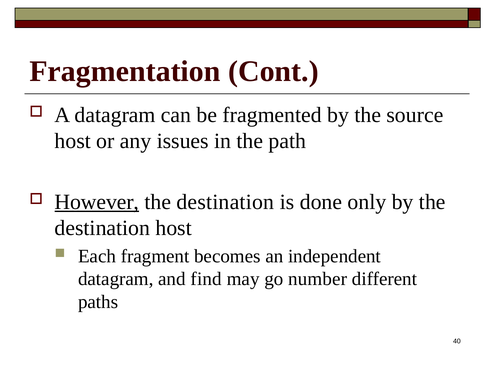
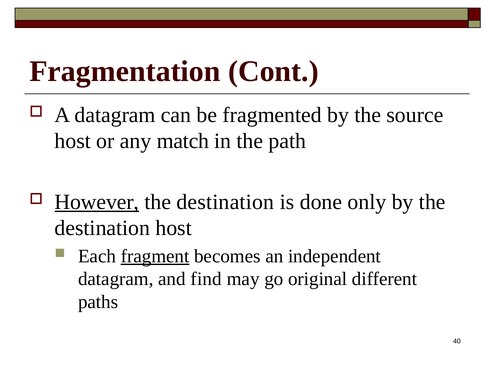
issues: issues -> match
fragment underline: none -> present
number: number -> original
